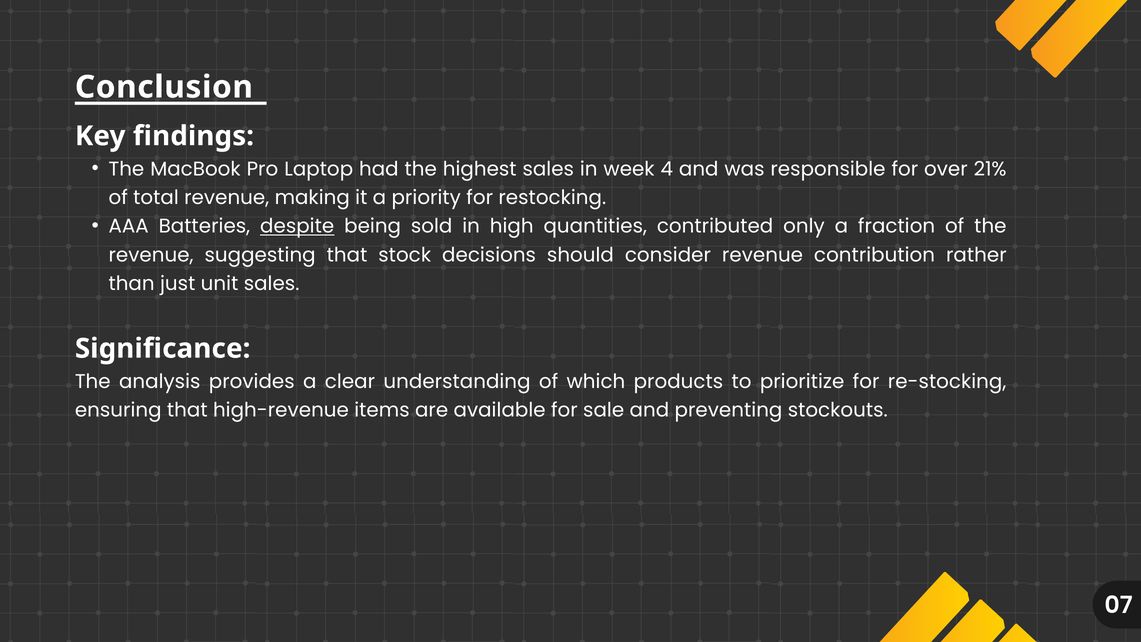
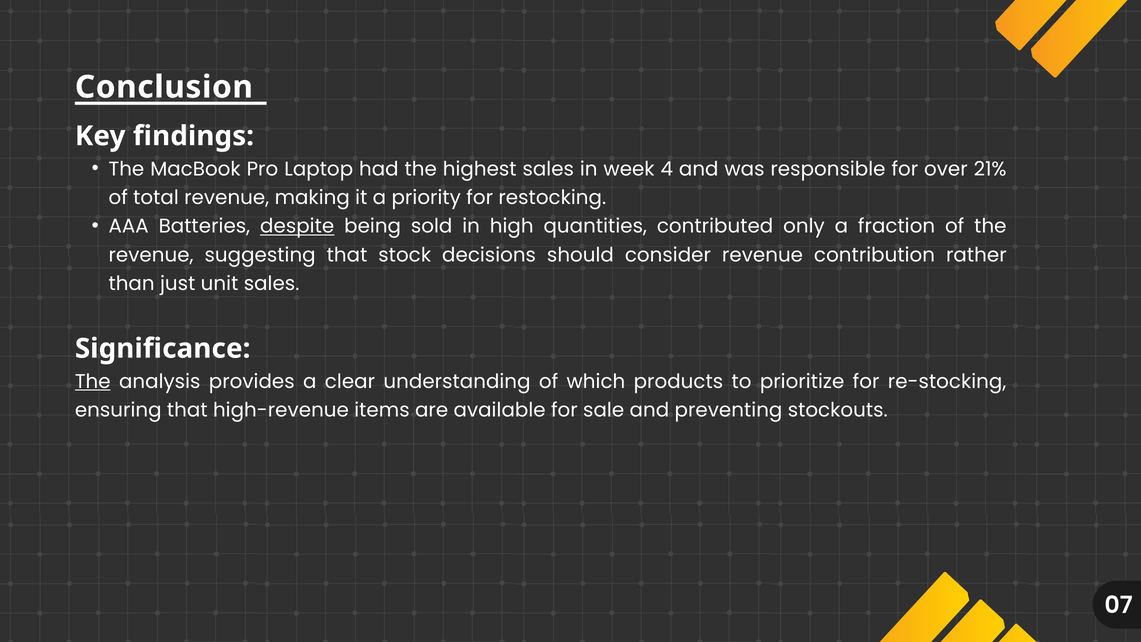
The at (93, 381) underline: none -> present
